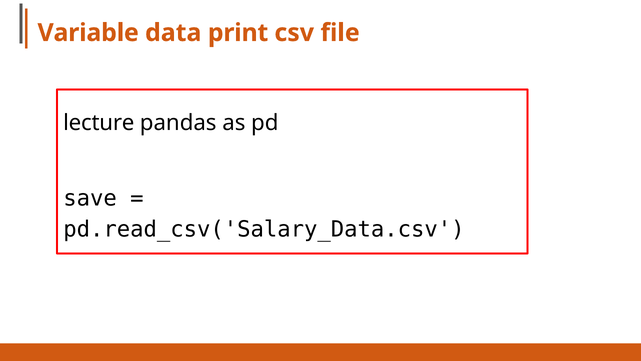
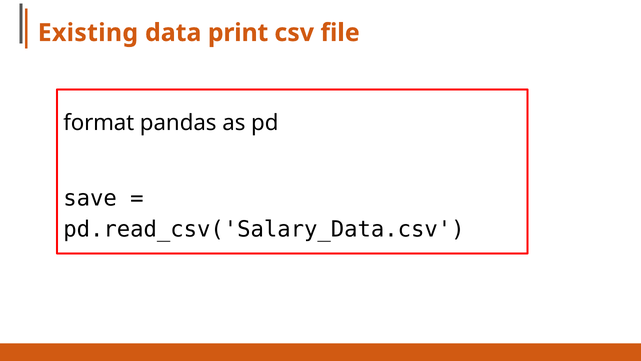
Variable: Variable -> Existing
lecture: lecture -> format
